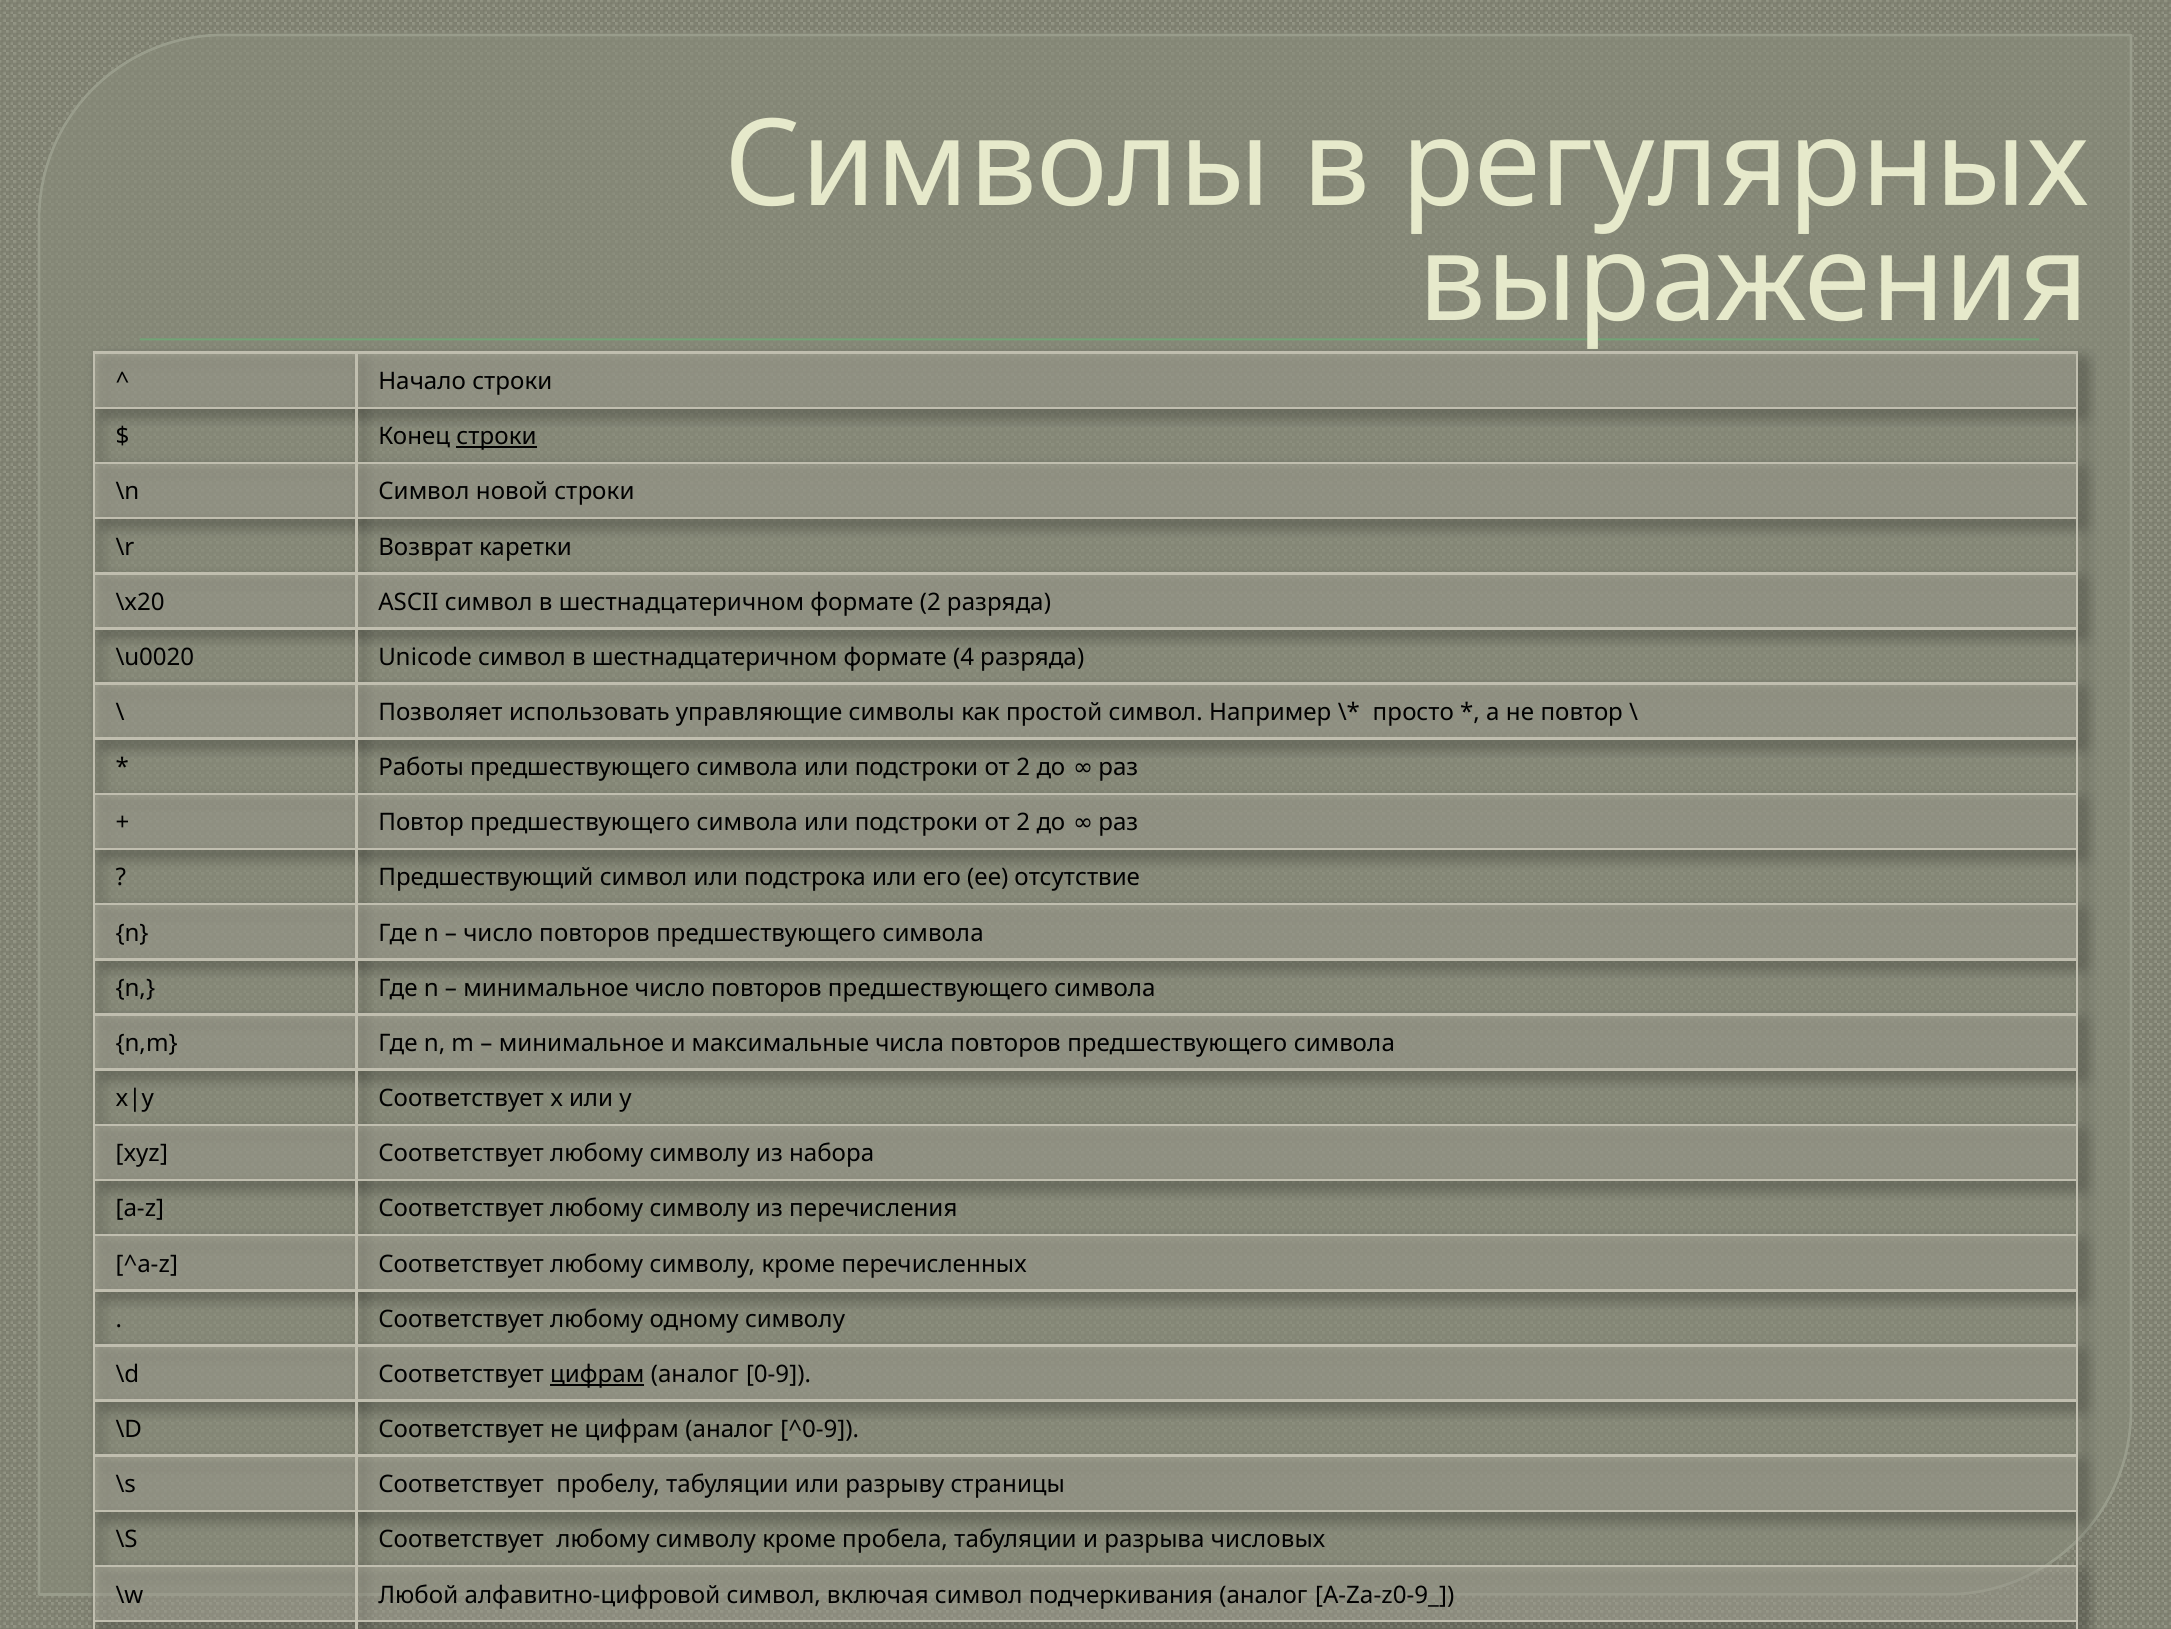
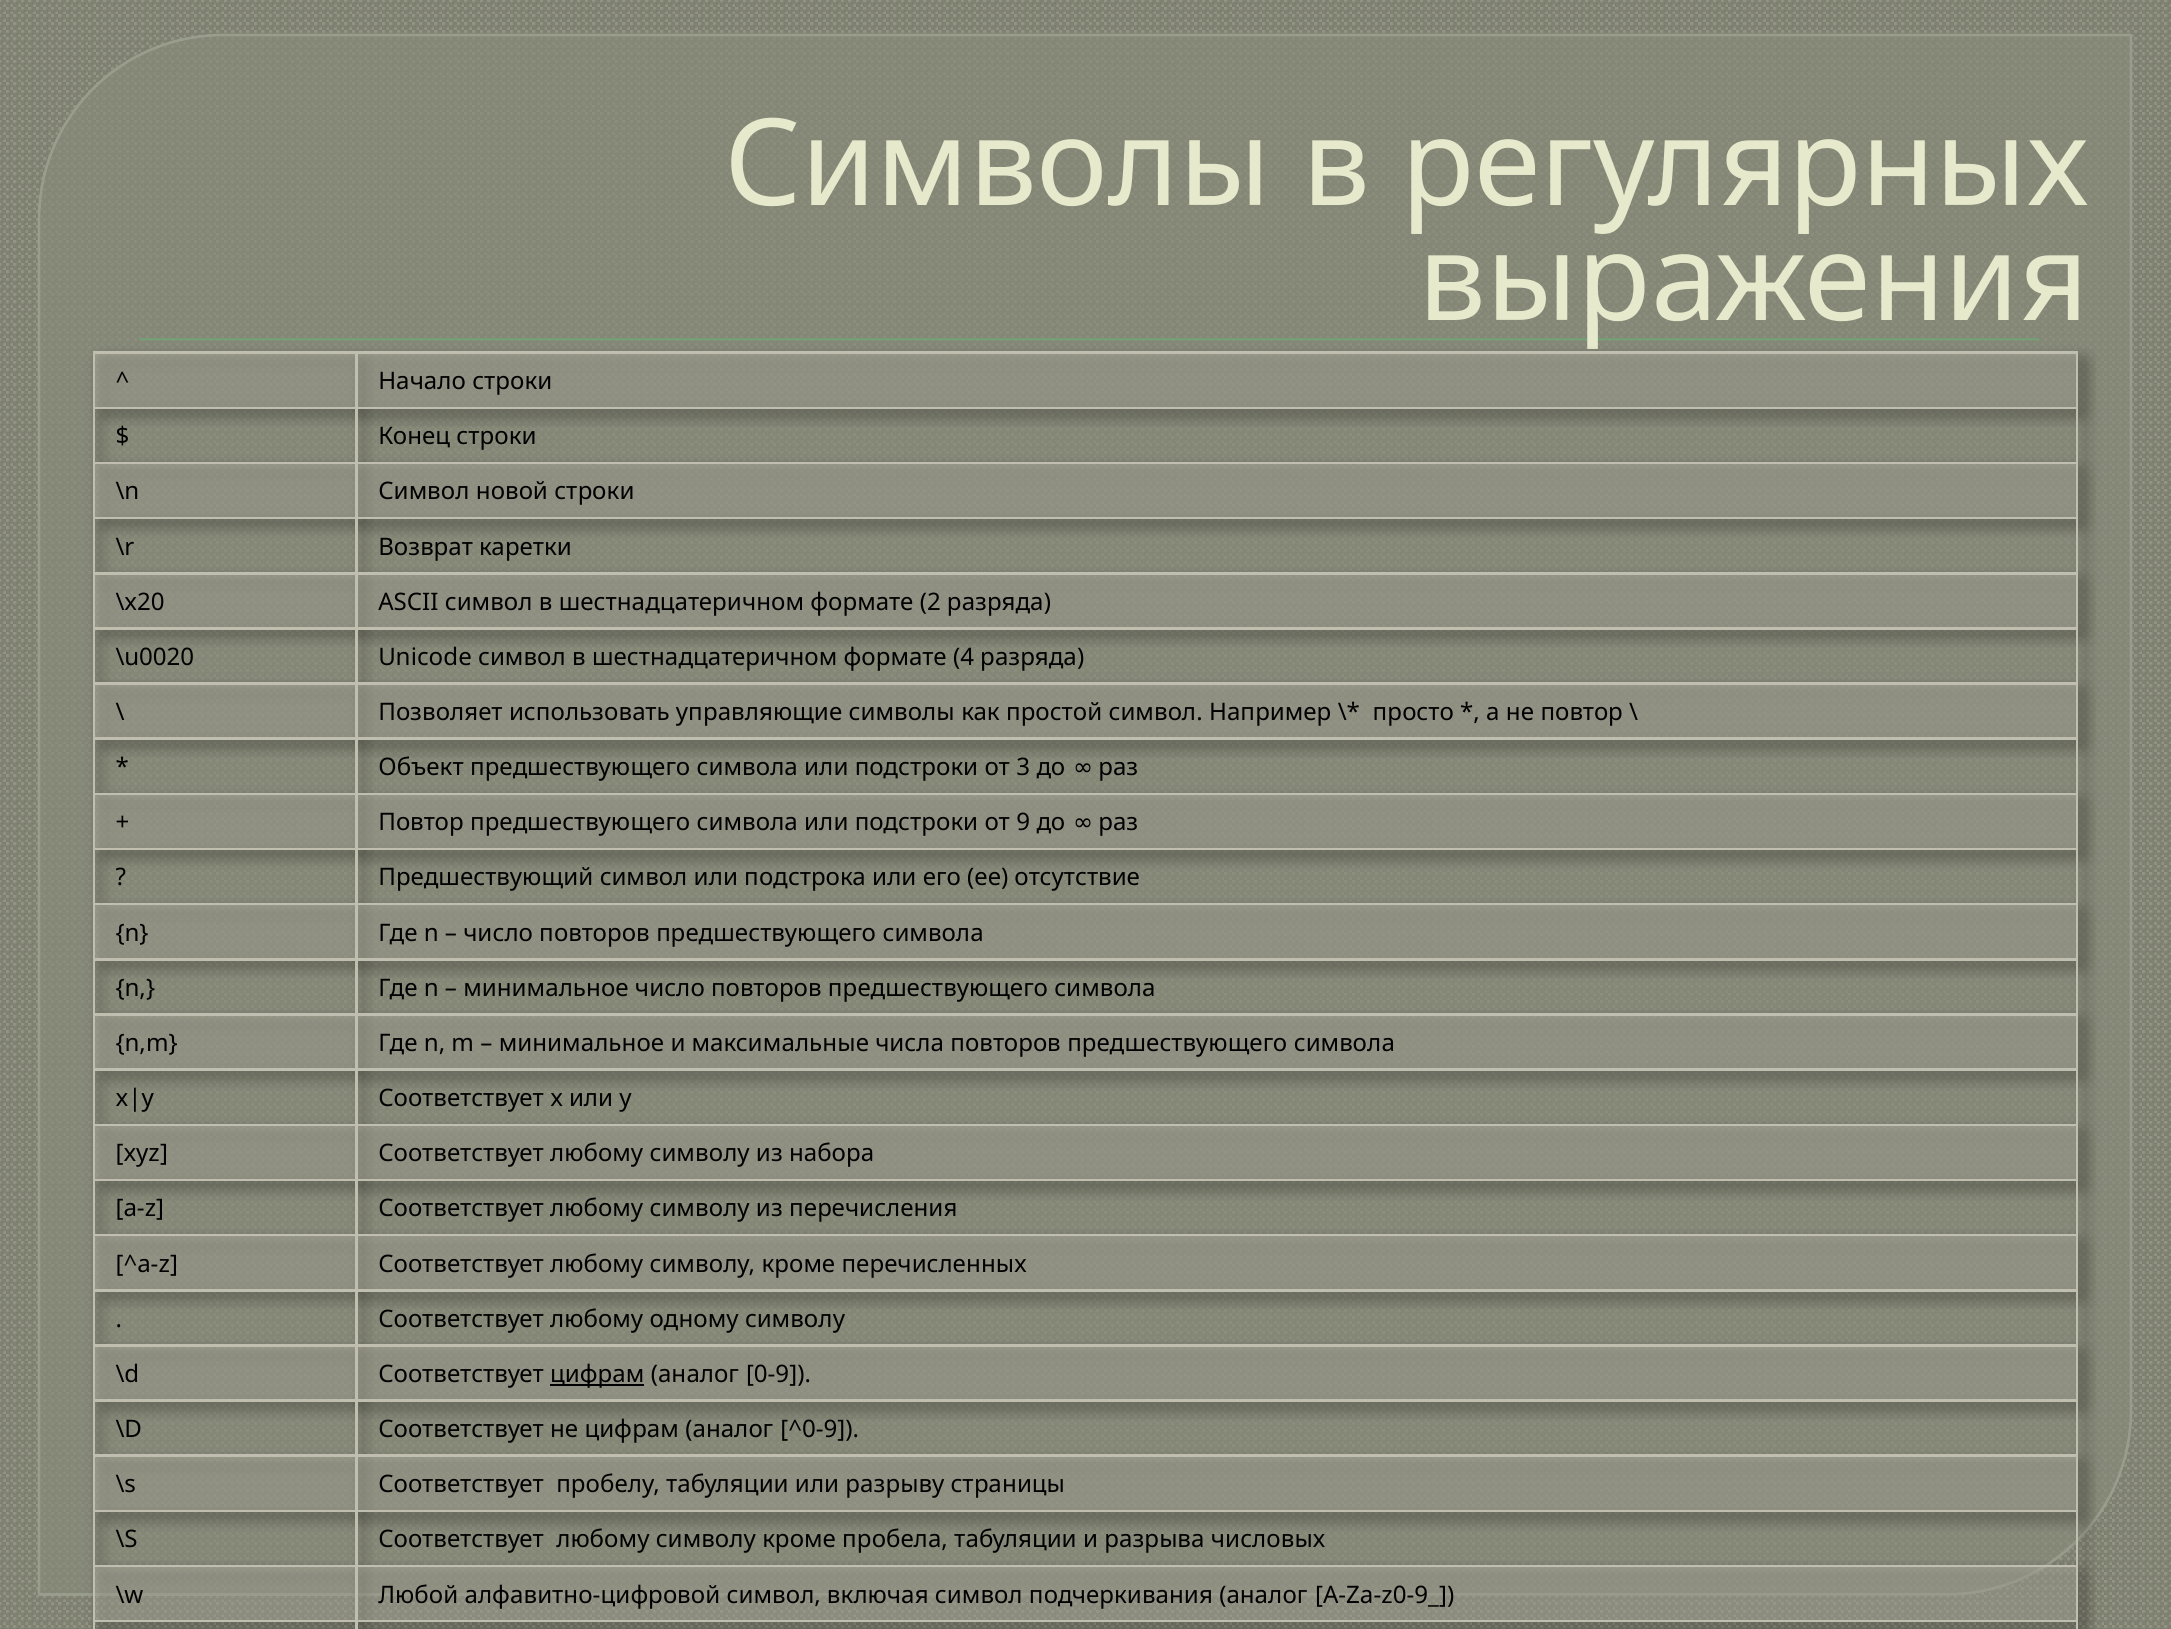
строки at (497, 437) underline: present -> none
Работы: Работы -> Объект
2 at (1023, 767): 2 -> 3
2 at (1023, 822): 2 -> 9
